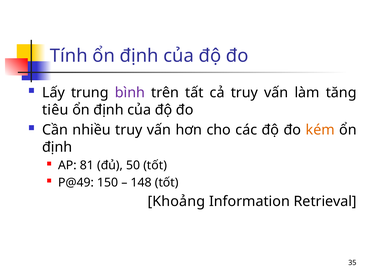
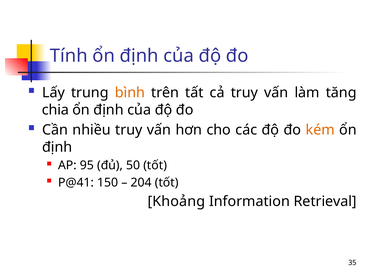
bình colour: purple -> orange
tiêu: tiêu -> chia
81: 81 -> 95
P@49: P@49 -> P@41
148: 148 -> 204
